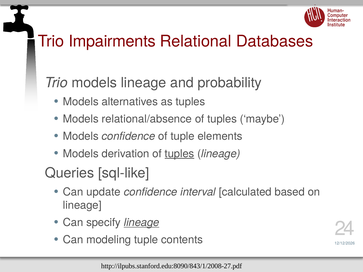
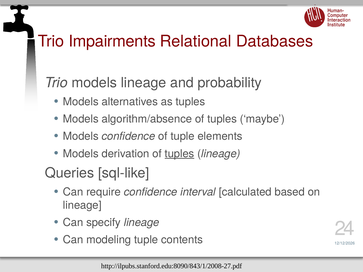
relational/absence: relational/absence -> algorithm/absence
update: update -> require
lineage at (142, 223) underline: present -> none
